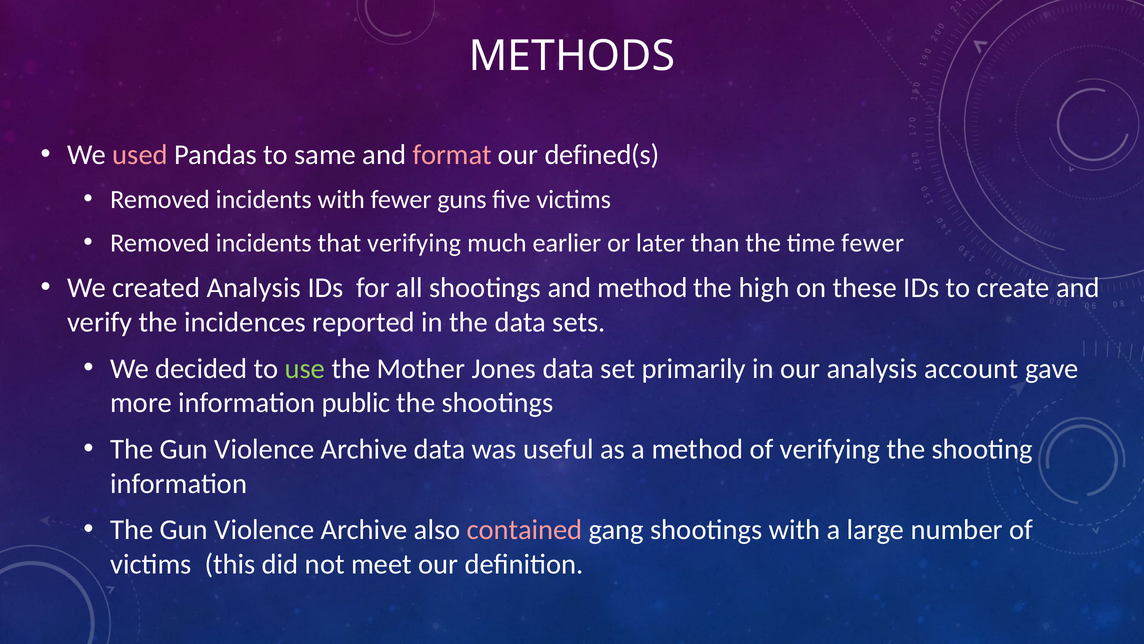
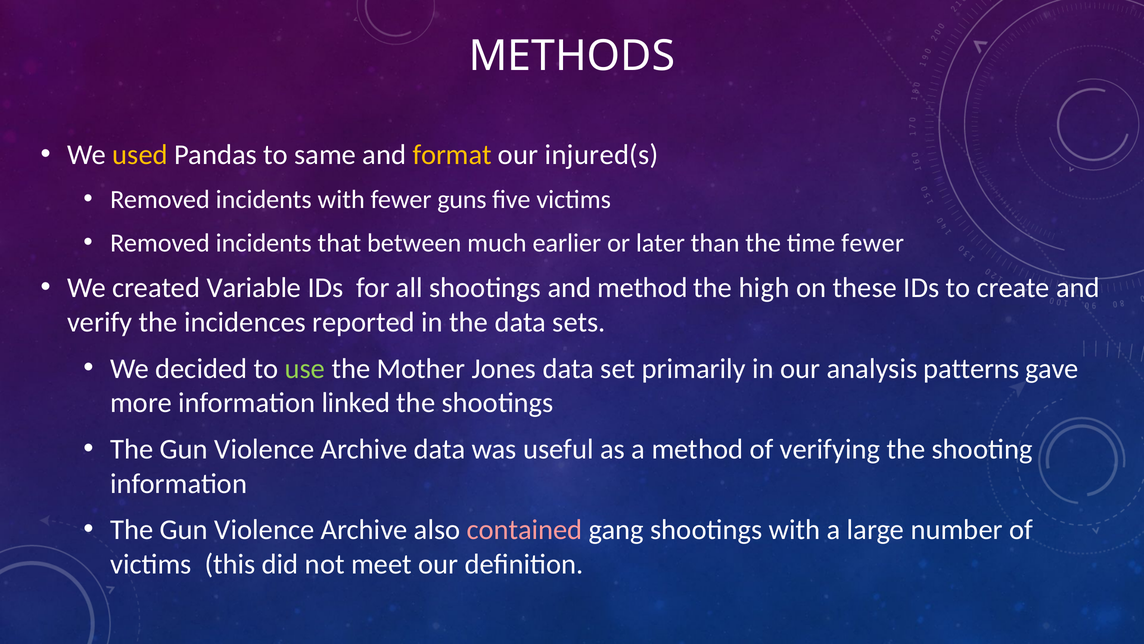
used colour: pink -> yellow
format colour: pink -> yellow
defined(s: defined(s -> injured(s
that verifying: verifying -> between
created Analysis: Analysis -> Variable
account: account -> patterns
public: public -> linked
